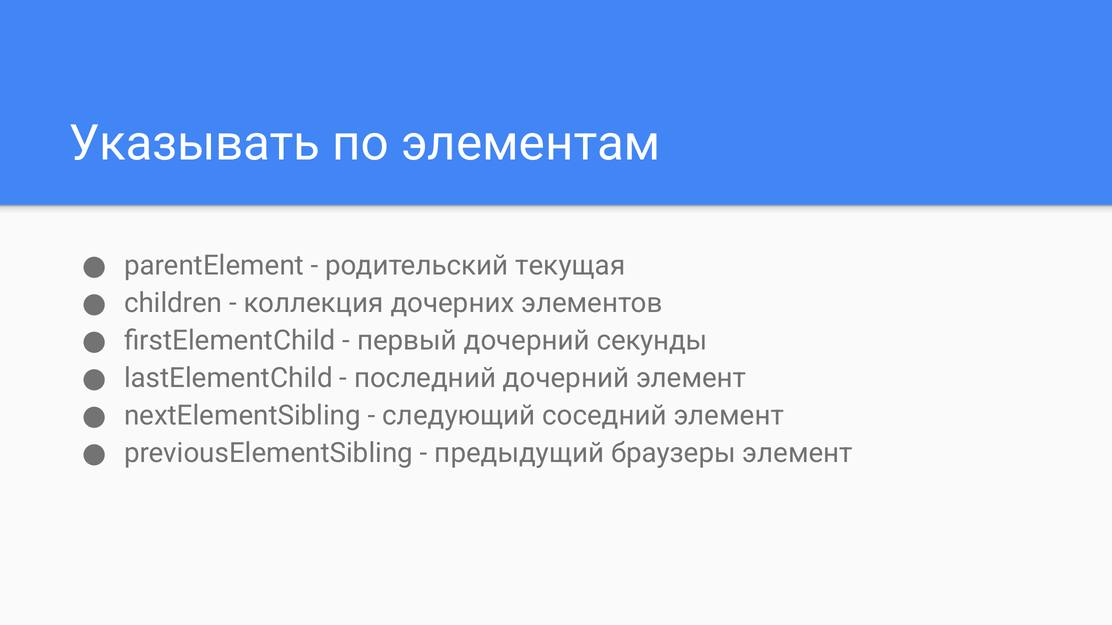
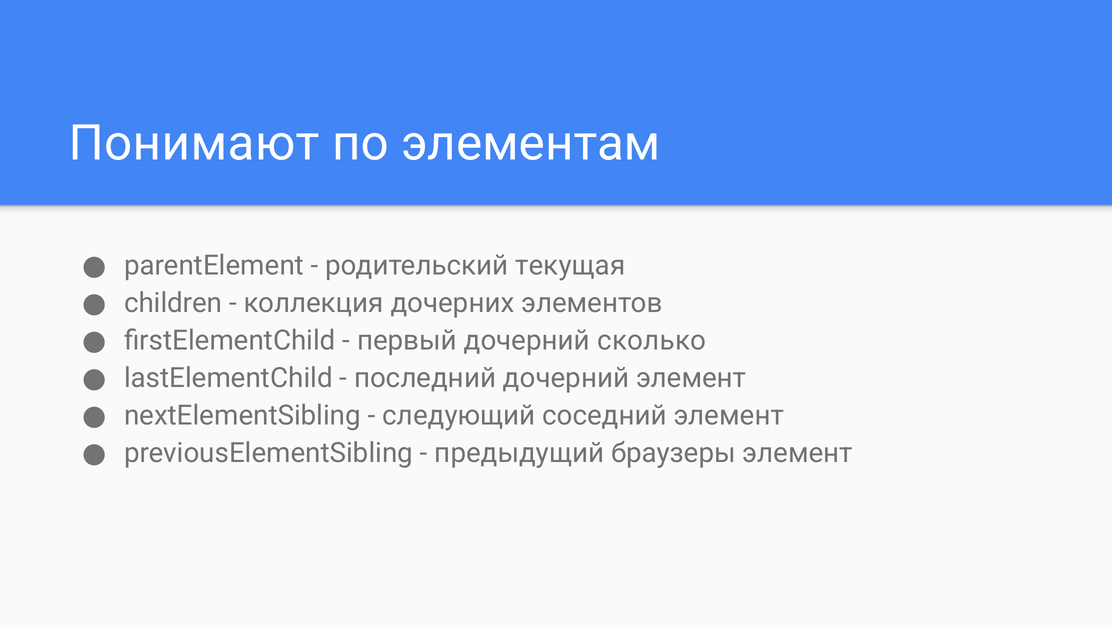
Указывать: Указывать -> Понимают
секунды: секунды -> сколько
